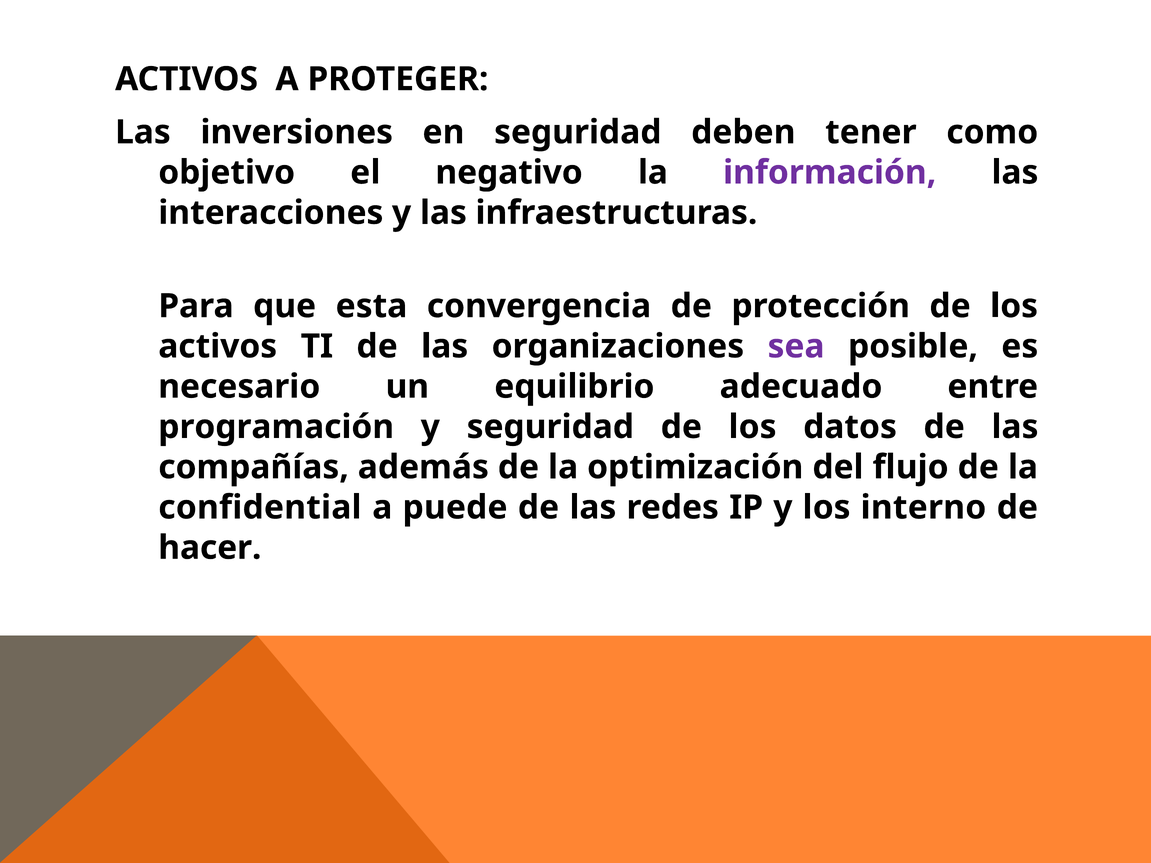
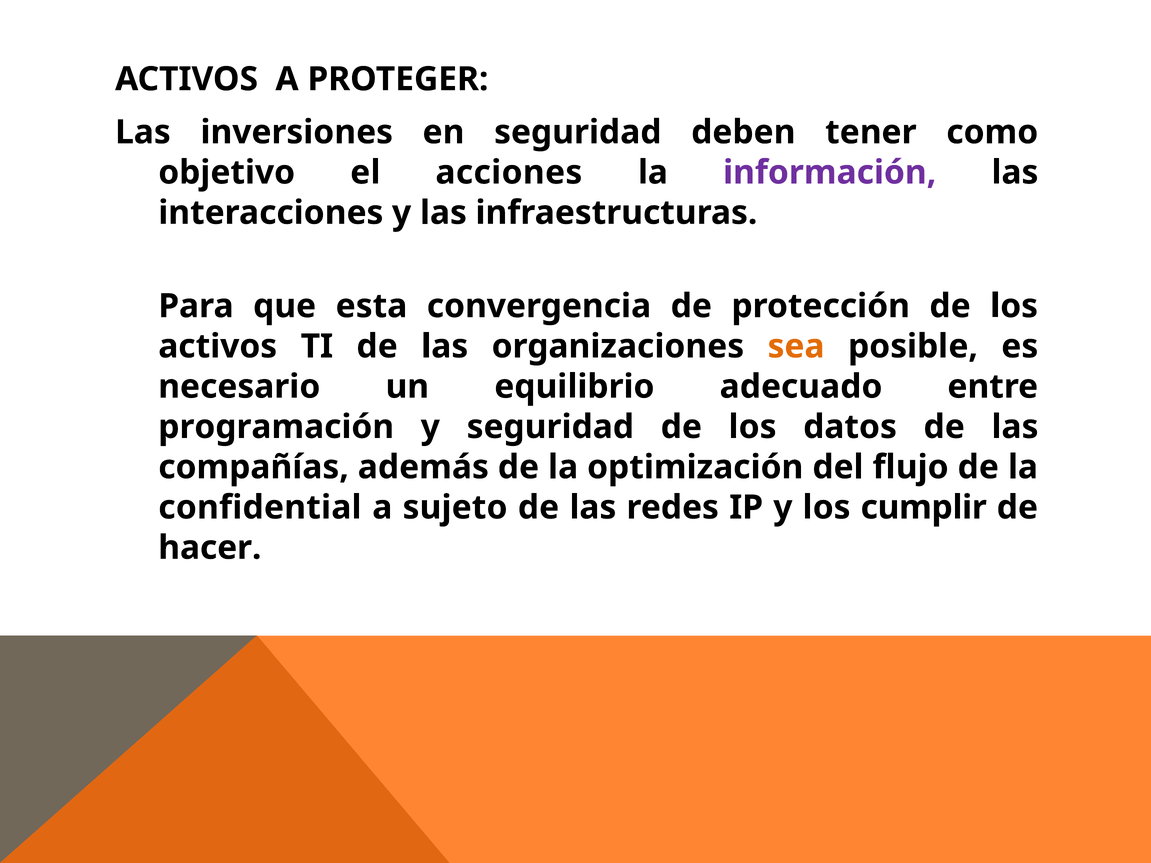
negativo: negativo -> acciones
sea colour: purple -> orange
puede: puede -> sujeto
interno: interno -> cumplir
